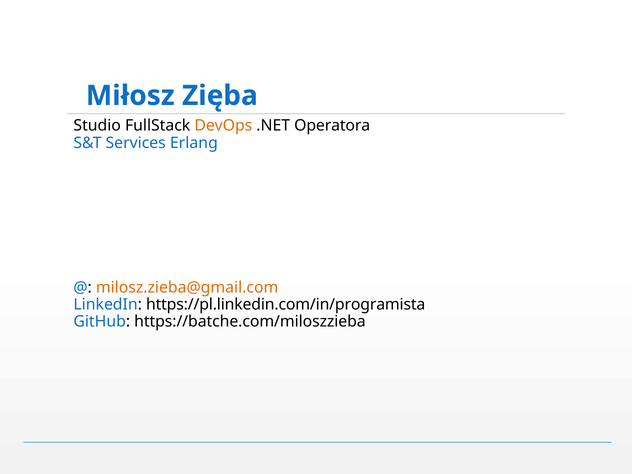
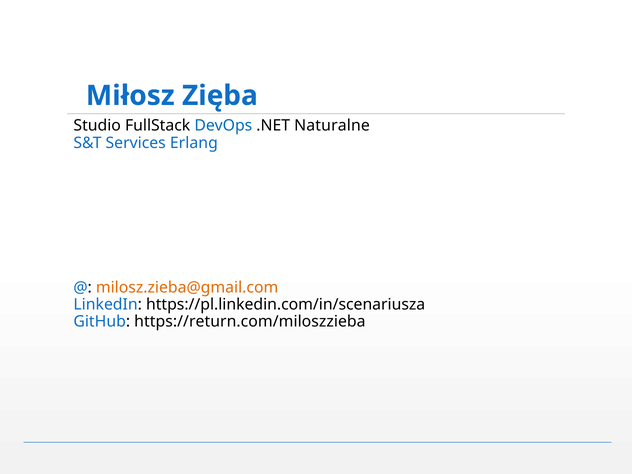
DevOps colour: orange -> blue
Operatora: Operatora -> Naturalne
https://pl.linkedin.com/in/programista: https://pl.linkedin.com/in/programista -> https://pl.linkedin.com/in/scenariusza
https://batche.com/miloszzieba: https://batche.com/miloszzieba -> https://return.com/miloszzieba
